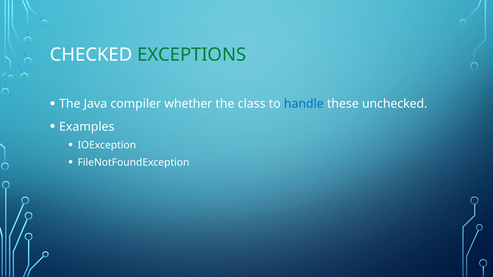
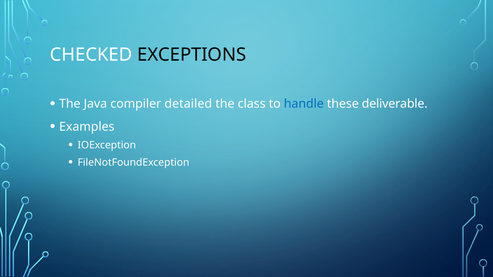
EXCEPTIONS colour: green -> black
whether: whether -> detailed
unchecked: unchecked -> deliverable
